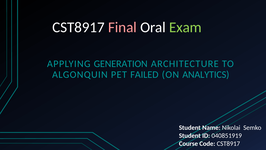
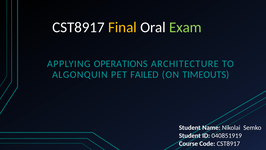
Final colour: pink -> yellow
GENERATION: GENERATION -> OPERATIONS
ANALYTICS: ANALYTICS -> TIMEOUTS
